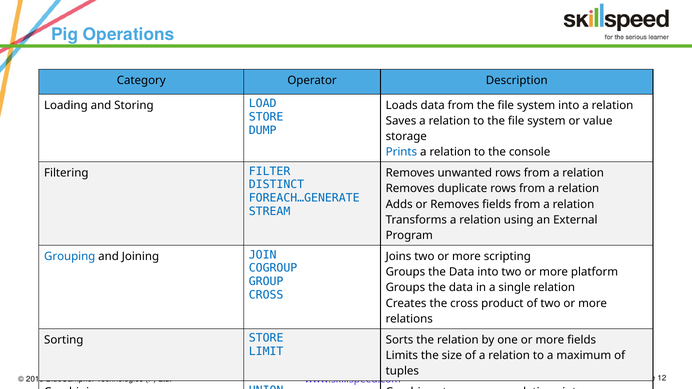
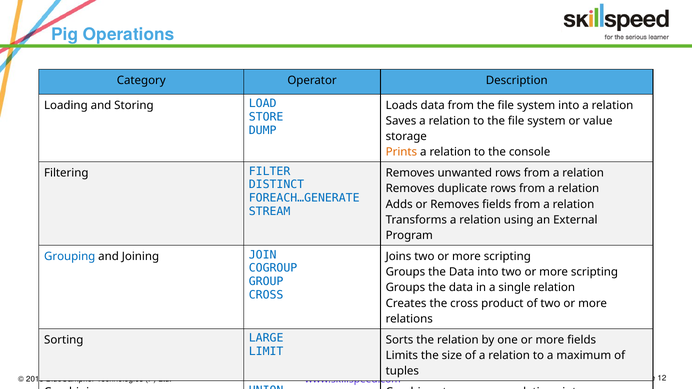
Prints colour: blue -> orange
platform at (594, 272): platform -> scripting
Sorting STORE: STORE -> LARGE
